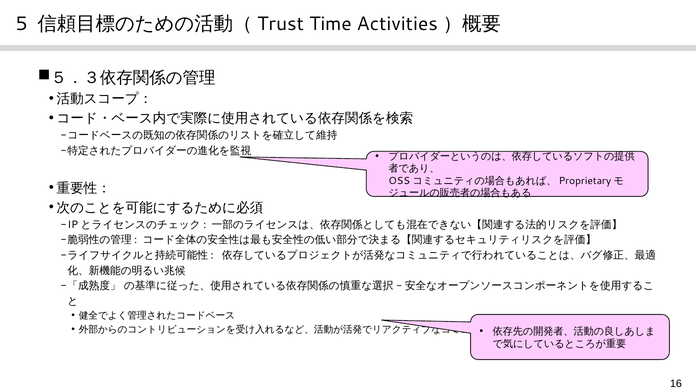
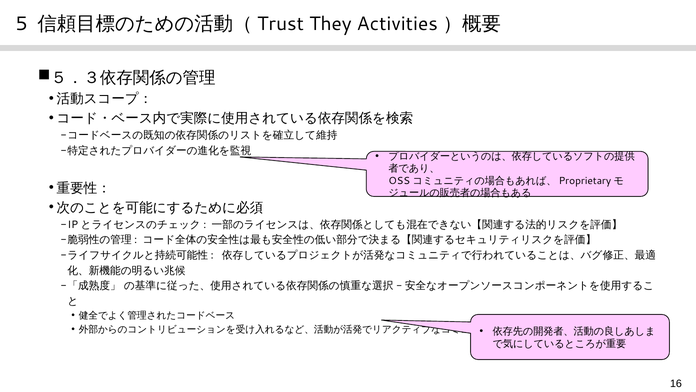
Time: Time -> They
